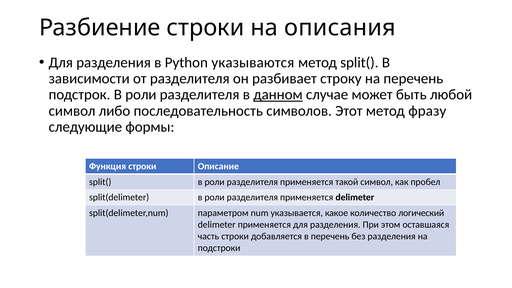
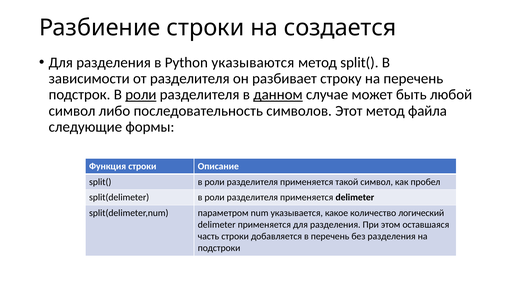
описания: описания -> создается
роли at (141, 95) underline: none -> present
фразу: фразу -> файла
